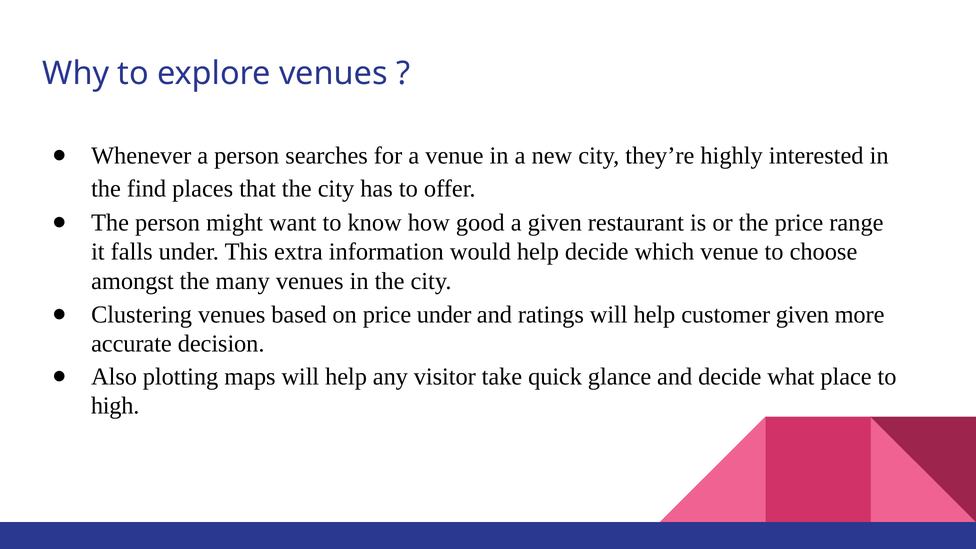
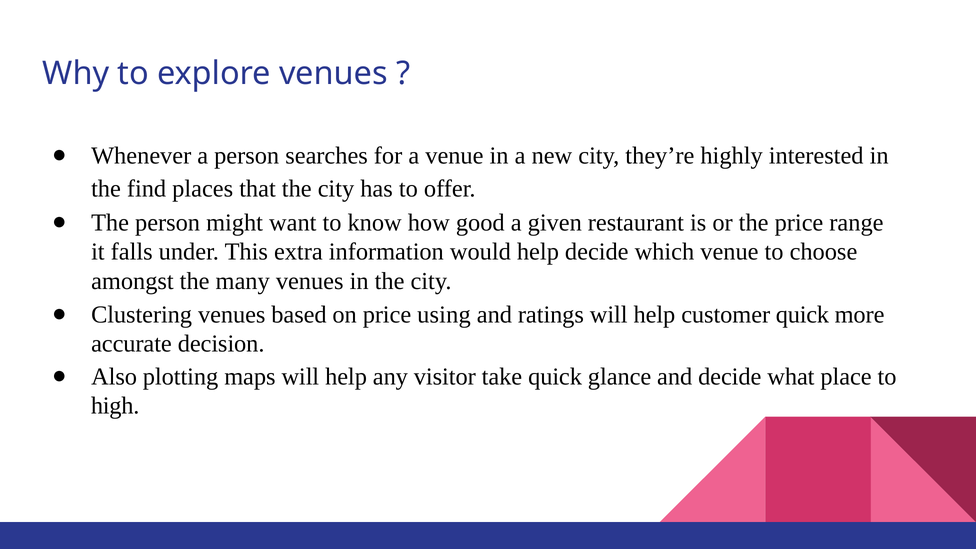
price under: under -> using
customer given: given -> quick
